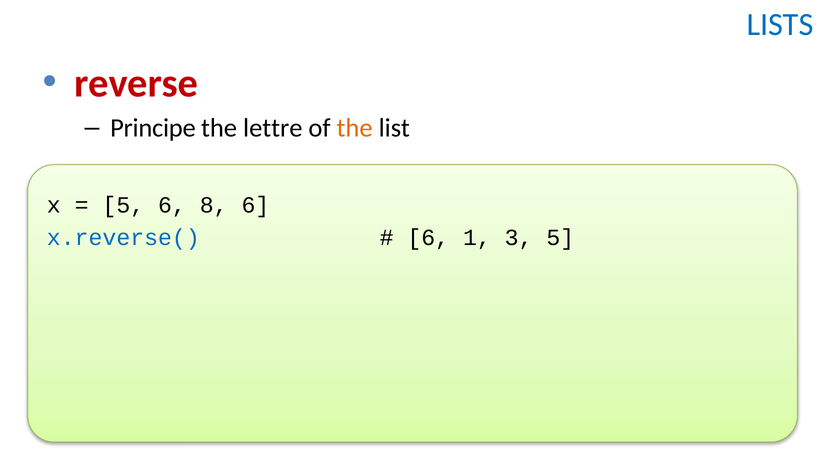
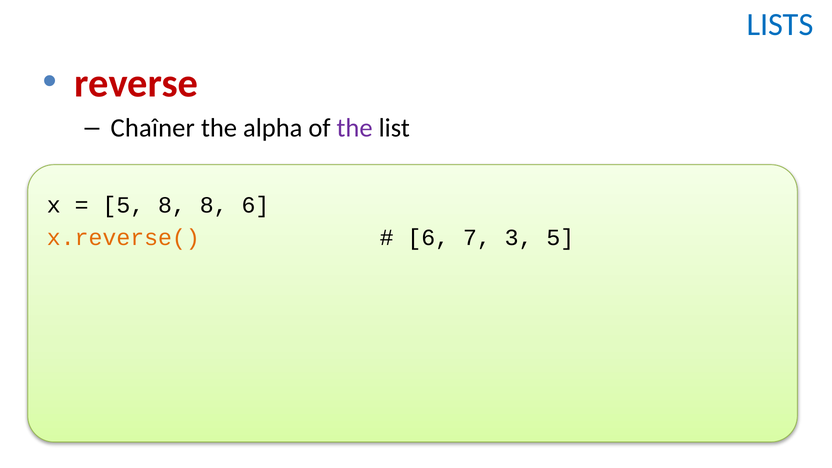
Principe: Principe -> Chaîner
lettre: lettre -> alpha
the at (355, 128) colour: orange -> purple
5 6: 6 -> 8
x.reverse( colour: blue -> orange
1: 1 -> 7
